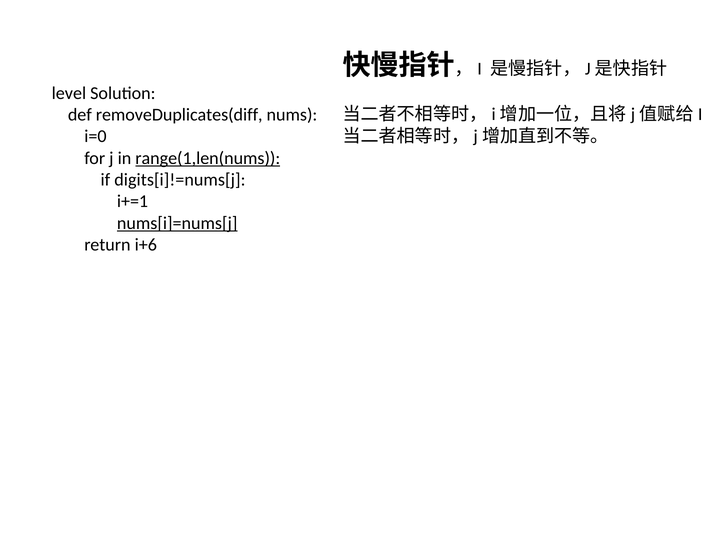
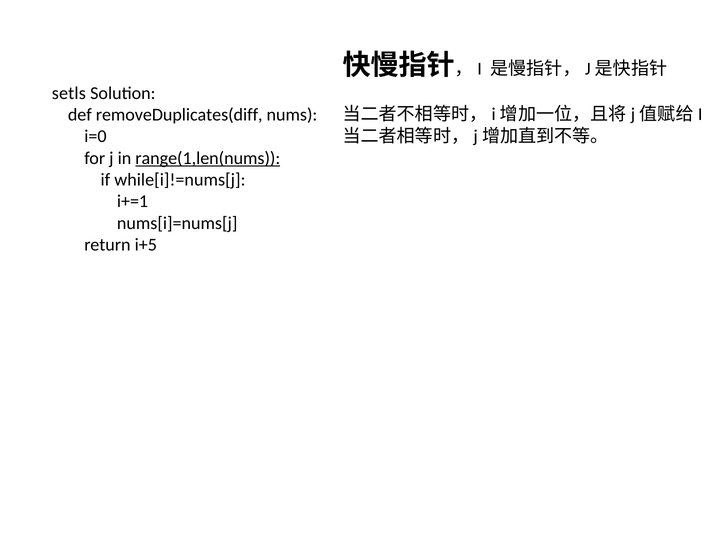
level: level -> setls
digits[i]!=nums[j: digits[i]!=nums[j -> while[i]!=nums[j
nums[i]=nums[j underline: present -> none
i+6: i+6 -> i+5
